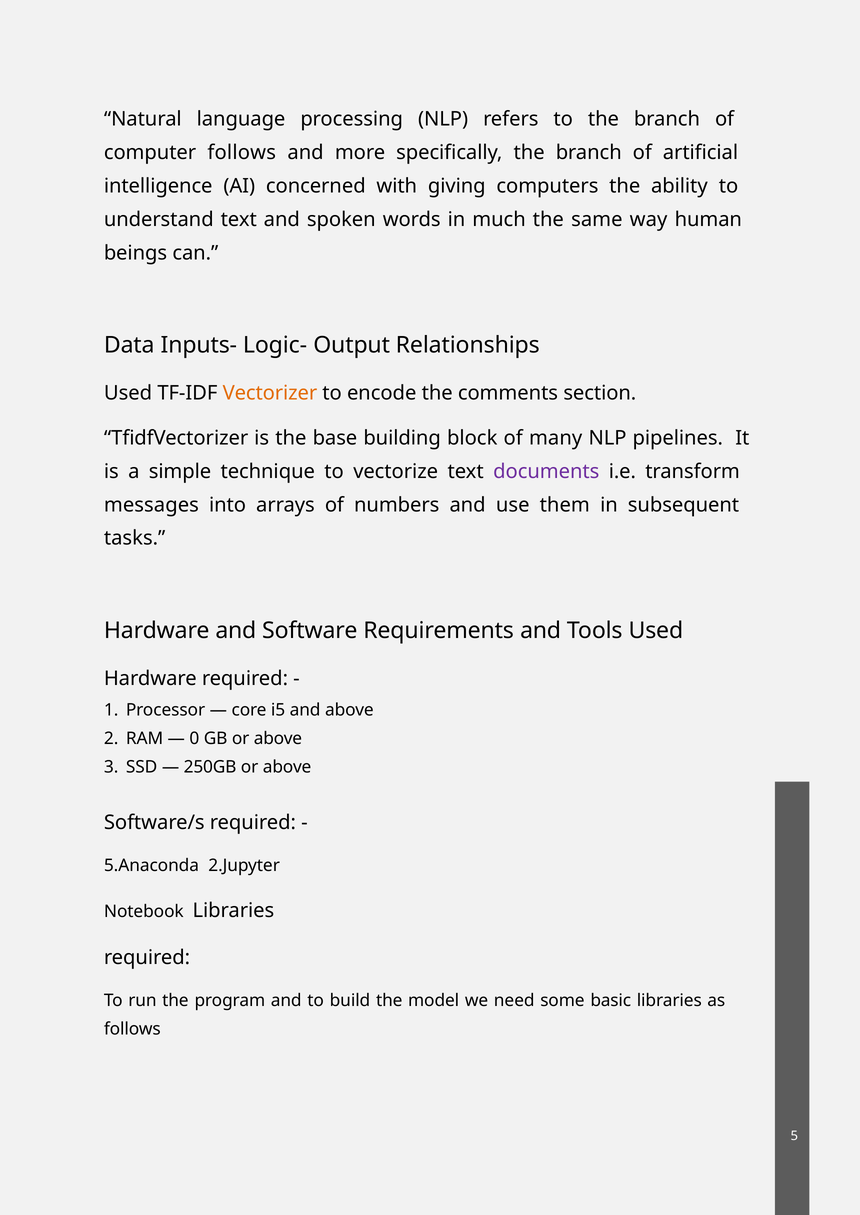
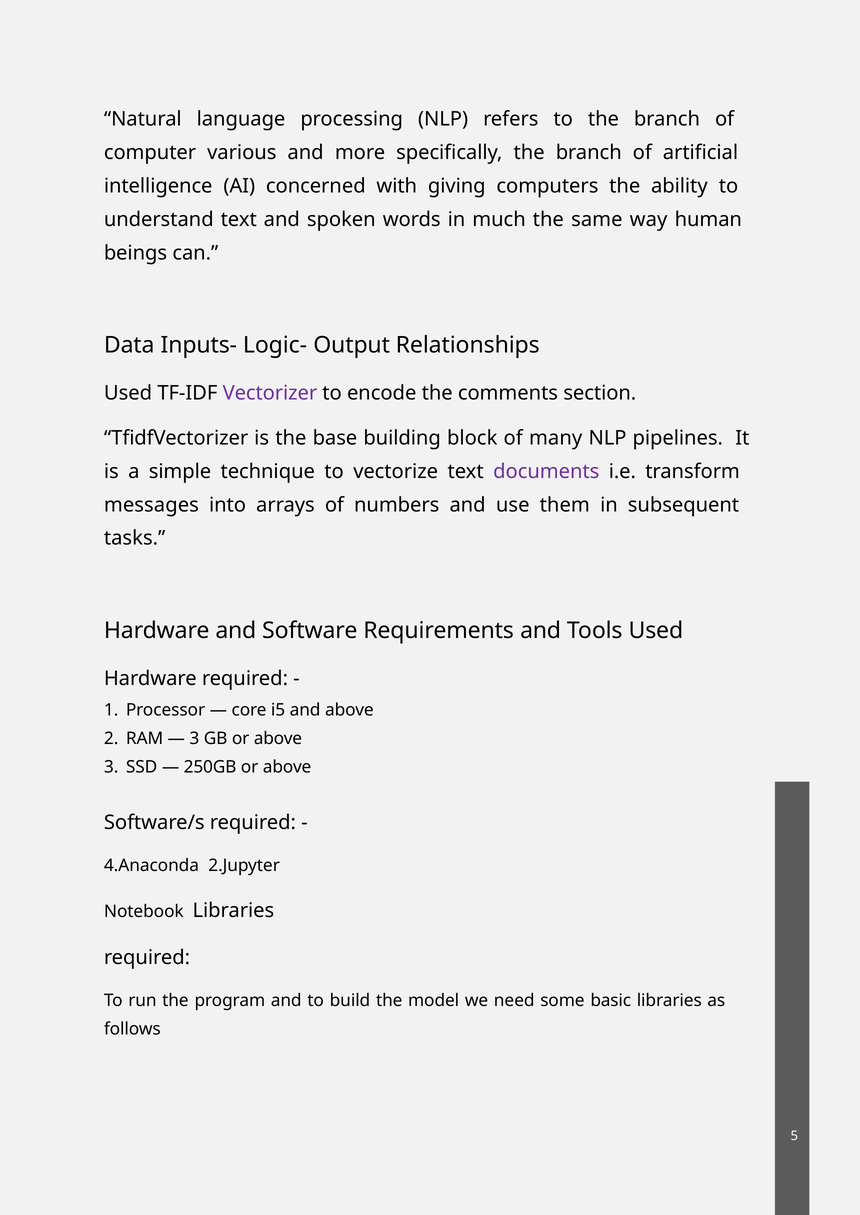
computer follows: follows -> various
Vectorizer colour: orange -> purple
0 at (194, 739): 0 -> 3
5.Anaconda: 5.Anaconda -> 4.Anaconda
